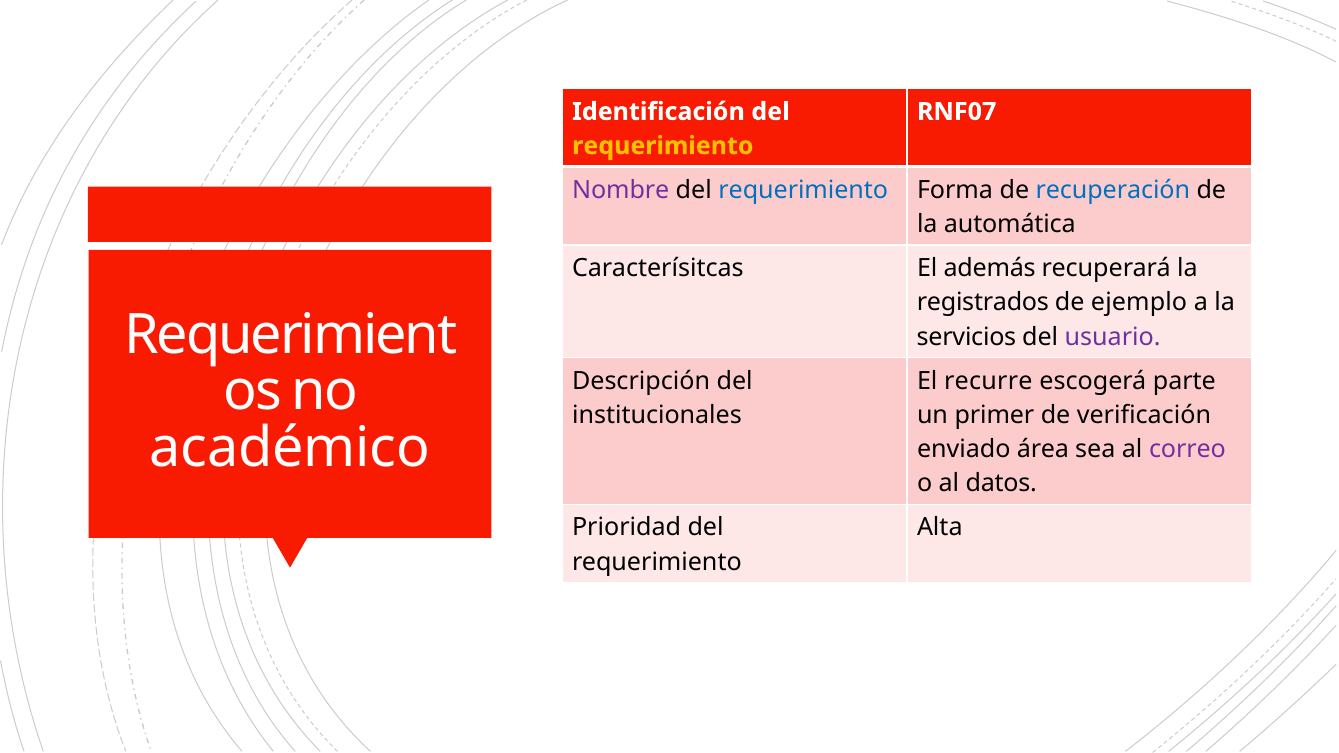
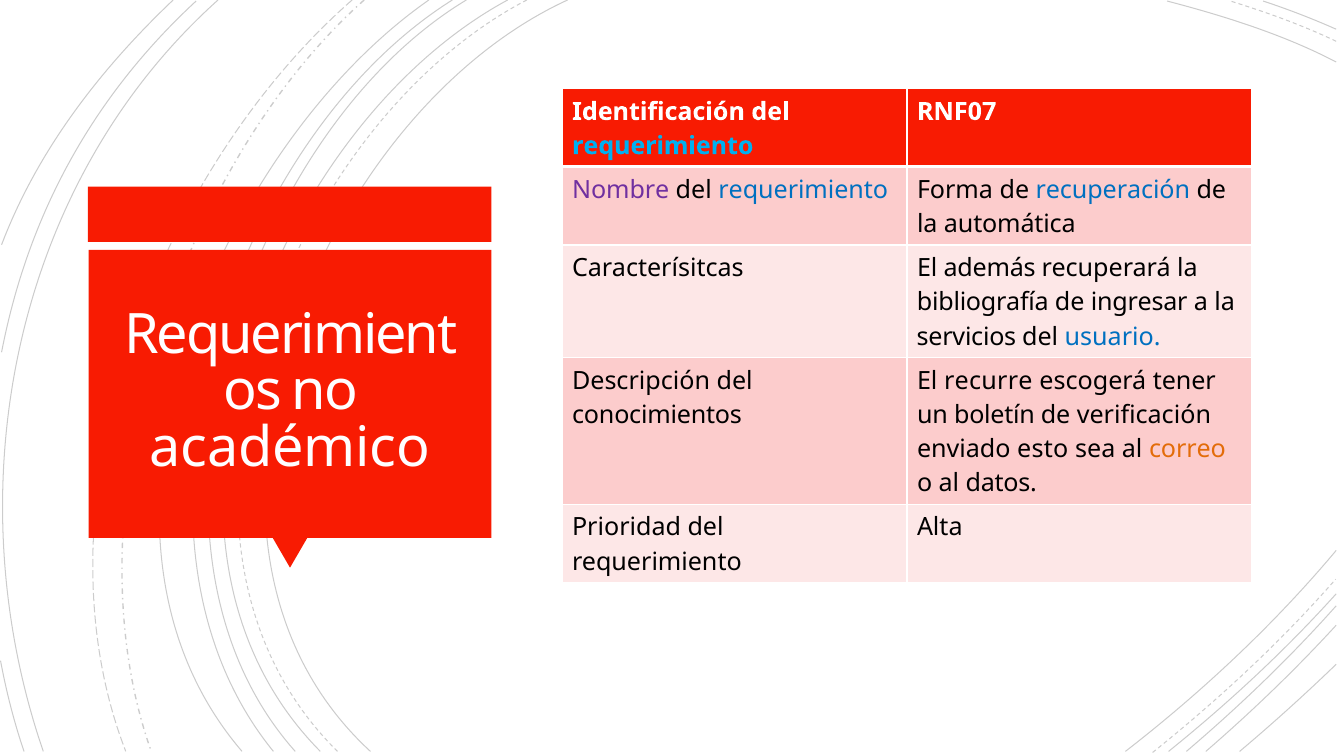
requerimiento at (663, 146) colour: yellow -> light blue
registrados: registrados -> bibliografía
ejemplo: ejemplo -> ingresar
usuario colour: purple -> blue
parte: parte -> tener
institucionales: institucionales -> conocimientos
primer: primer -> boletín
área: área -> esto
correo colour: purple -> orange
